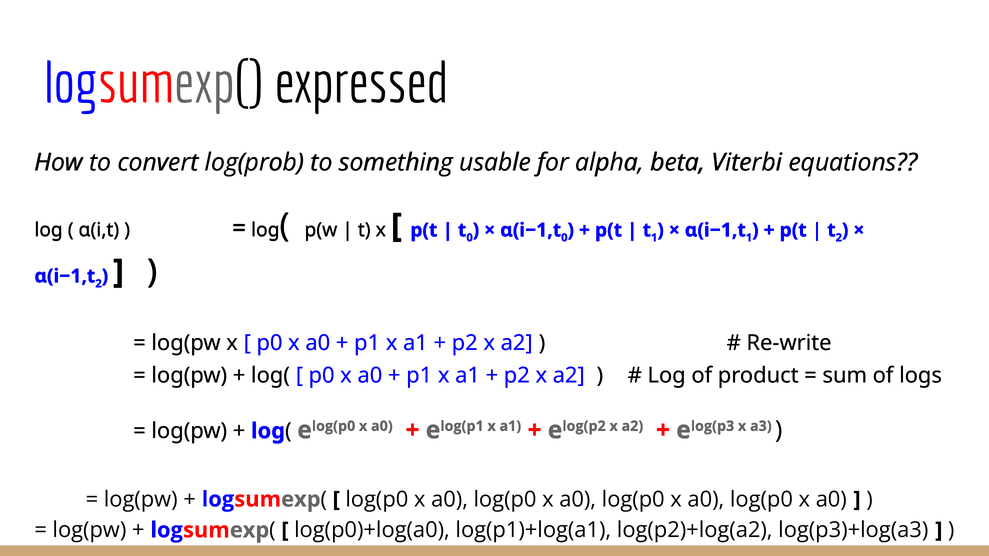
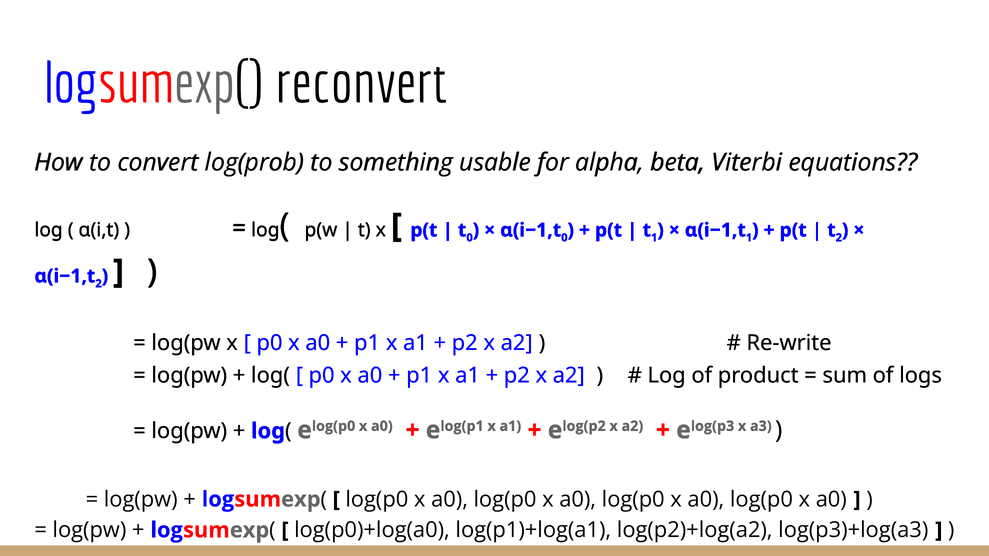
expressed: expressed -> reconvert
